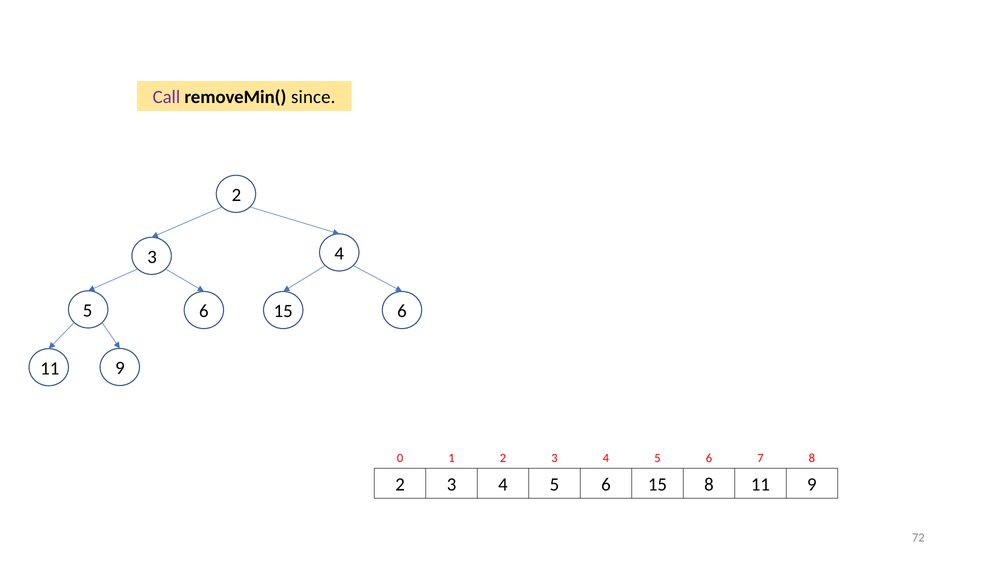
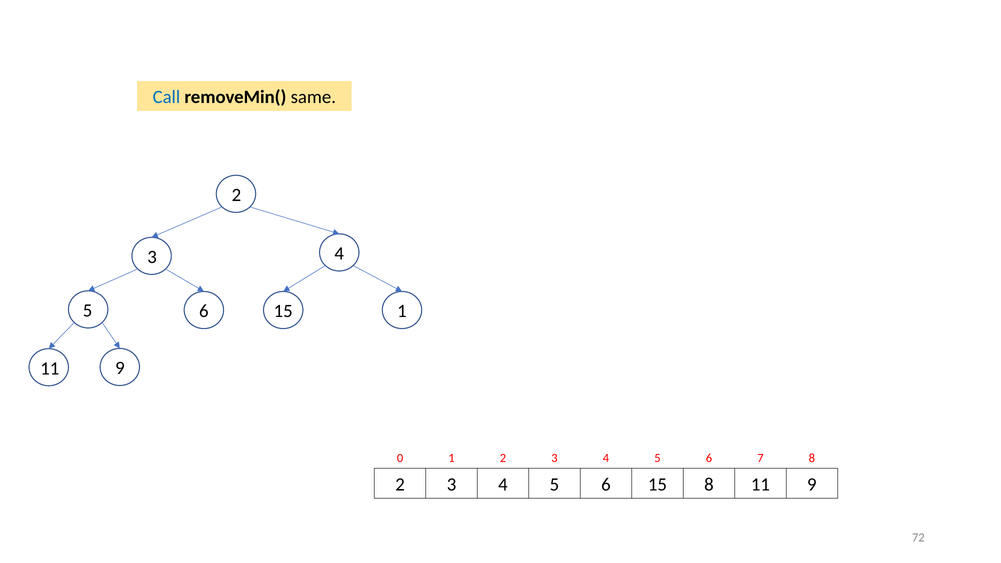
Call colour: purple -> blue
since: since -> same
5 6: 6 -> 1
